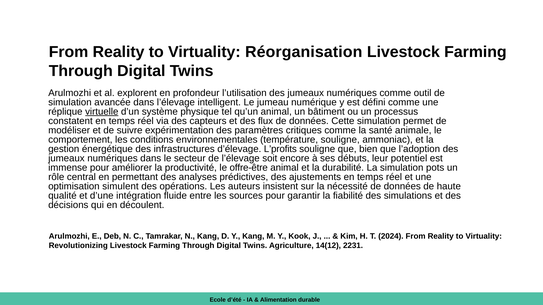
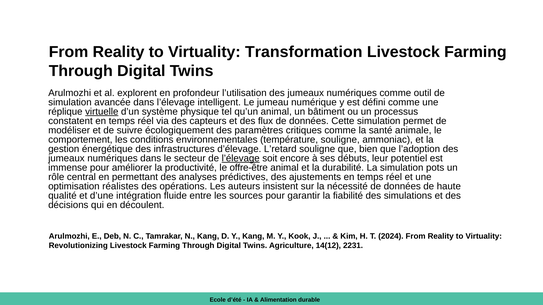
Réorganisation: Réorganisation -> Transformation
expérimentation: expérimentation -> écologiquement
L’profits: L’profits -> L’retard
l’élevage at (241, 159) underline: none -> present
simulent: simulent -> réalistes
